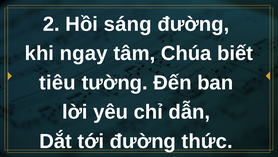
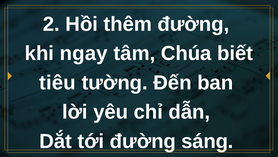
sáng: sáng -> thêm
thức: thức -> sáng
